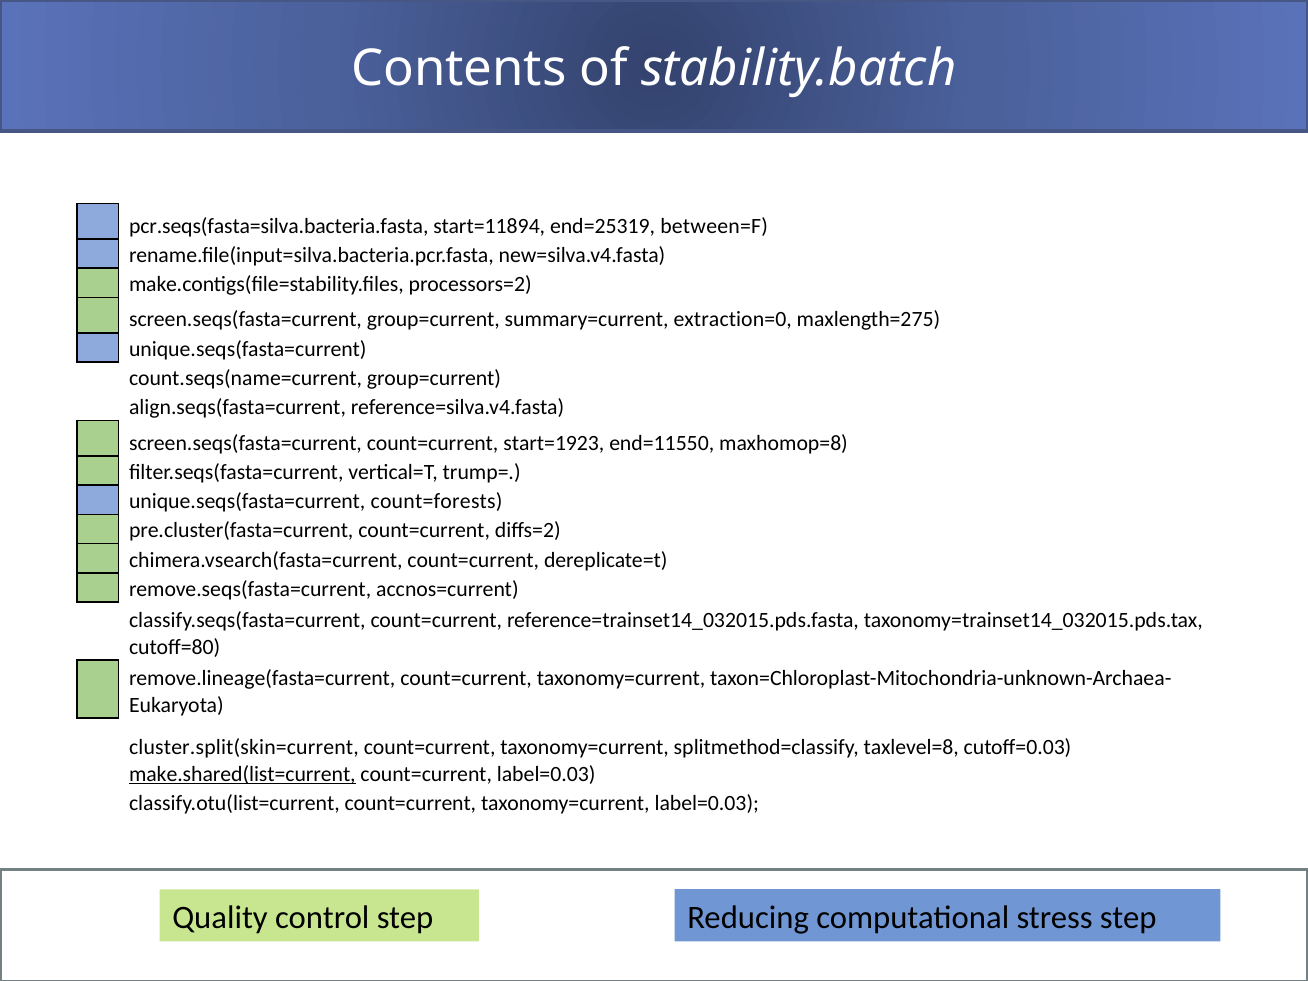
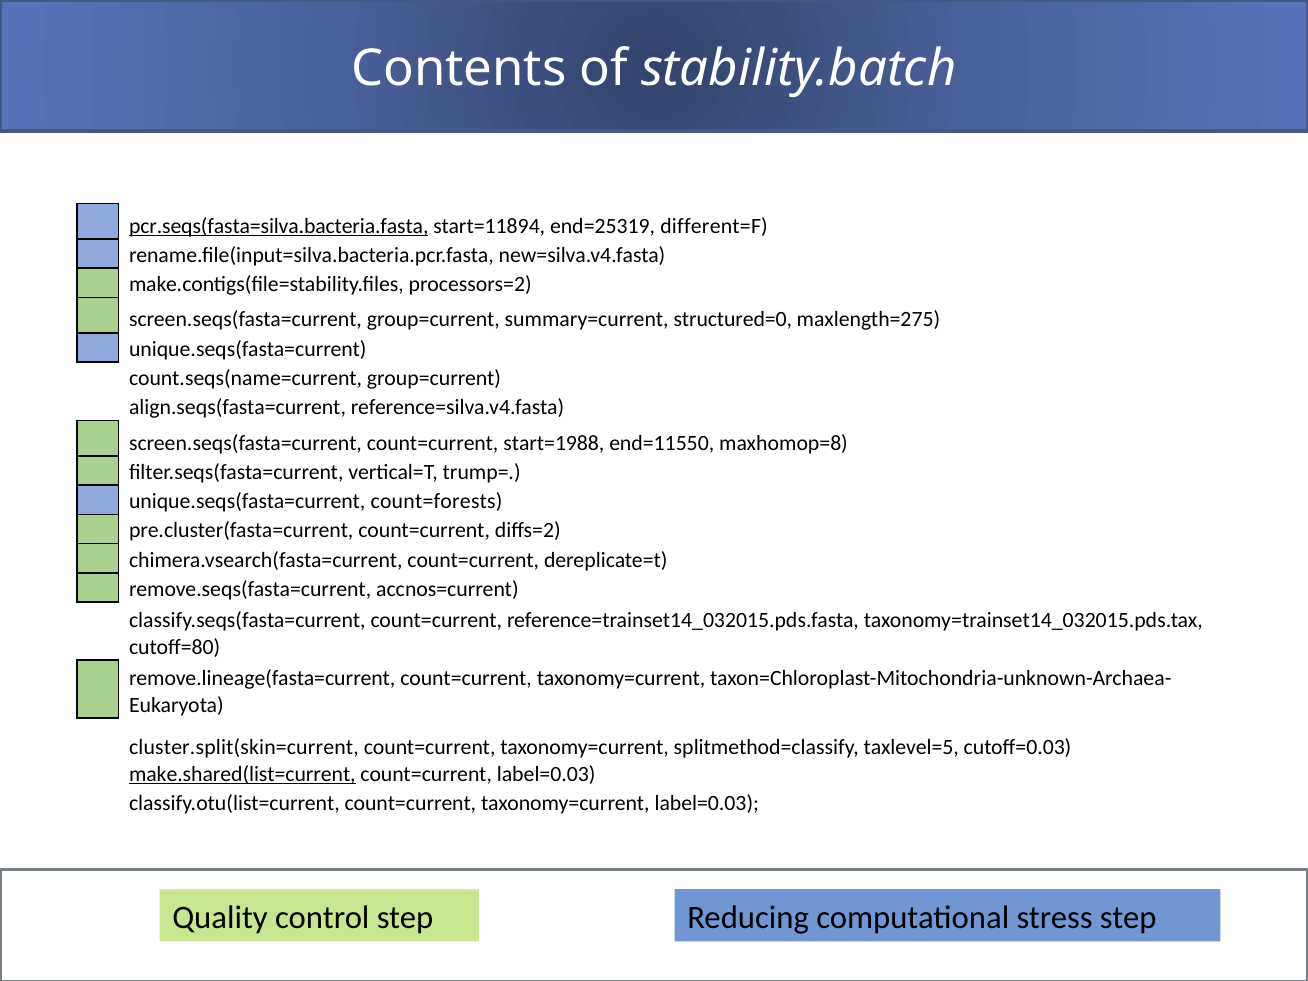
pcr.seqs(fasta=silva.bacteria.fasta underline: none -> present
between=F: between=F -> different=F
extraction=0: extraction=0 -> structured=0
start=1923: start=1923 -> start=1988
taxlevel=8: taxlevel=8 -> taxlevel=5
